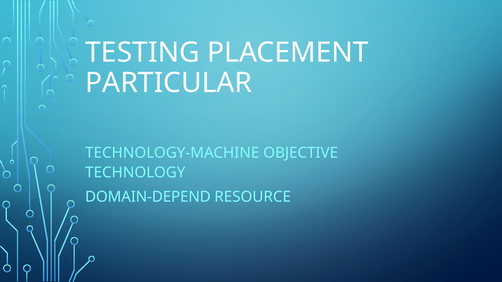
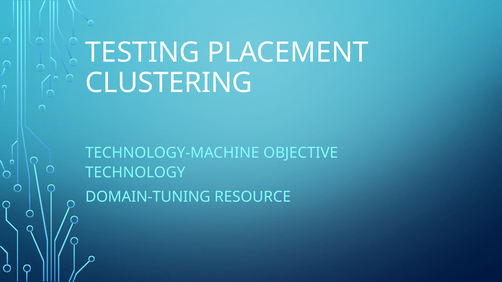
PARTICULAR: PARTICULAR -> CLUSTERING
DOMAIN-DEPEND: DOMAIN-DEPEND -> DOMAIN-TUNING
